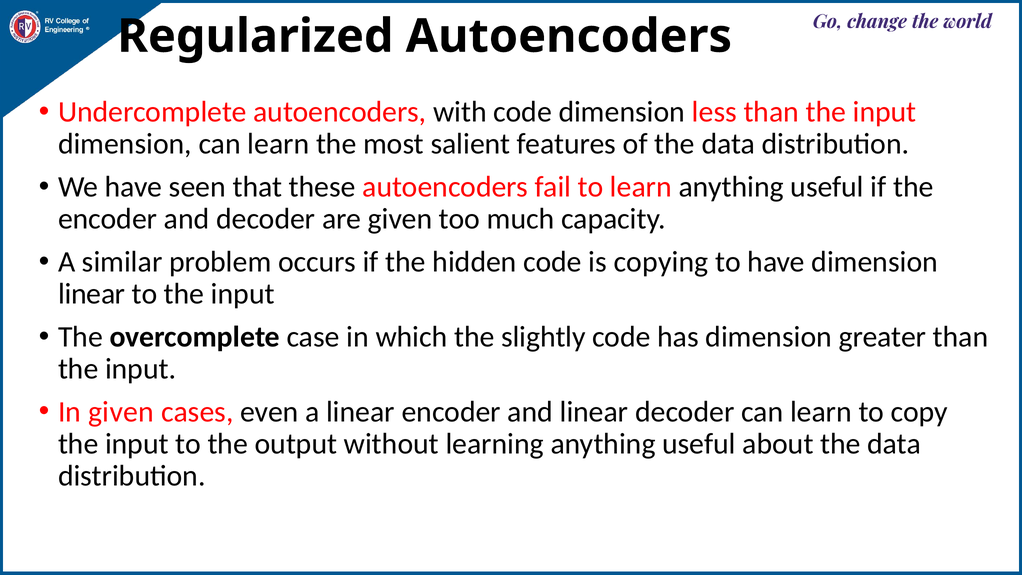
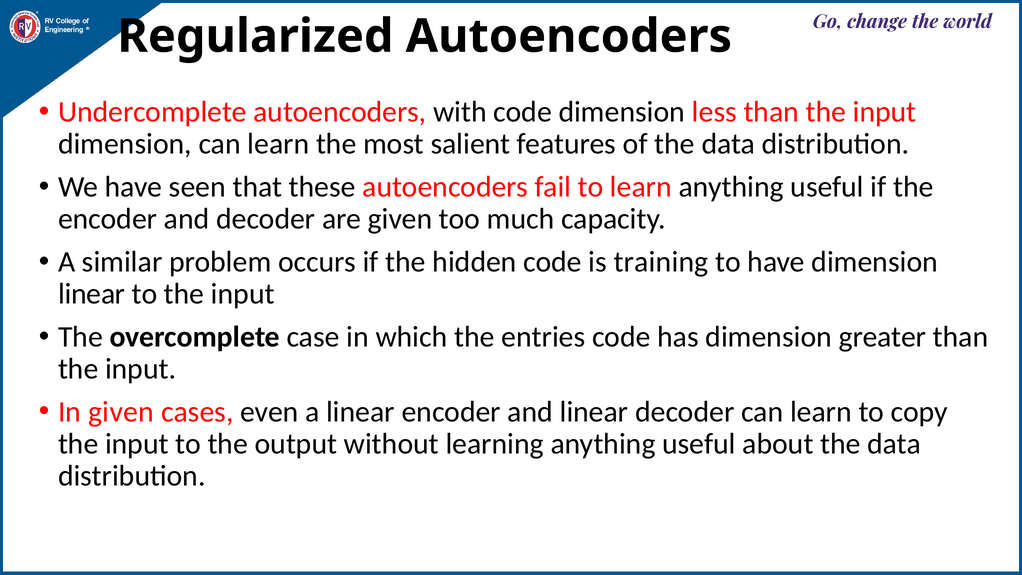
copying: copying -> training
slightly: slightly -> entries
